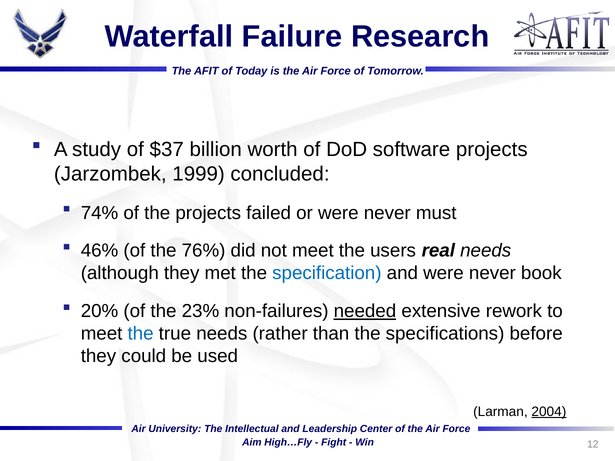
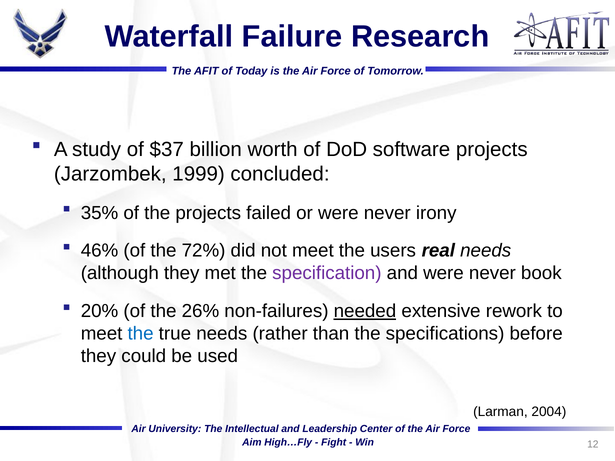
74%: 74% -> 35%
must: must -> irony
76%: 76% -> 72%
specification colour: blue -> purple
23%: 23% -> 26%
2004 underline: present -> none
